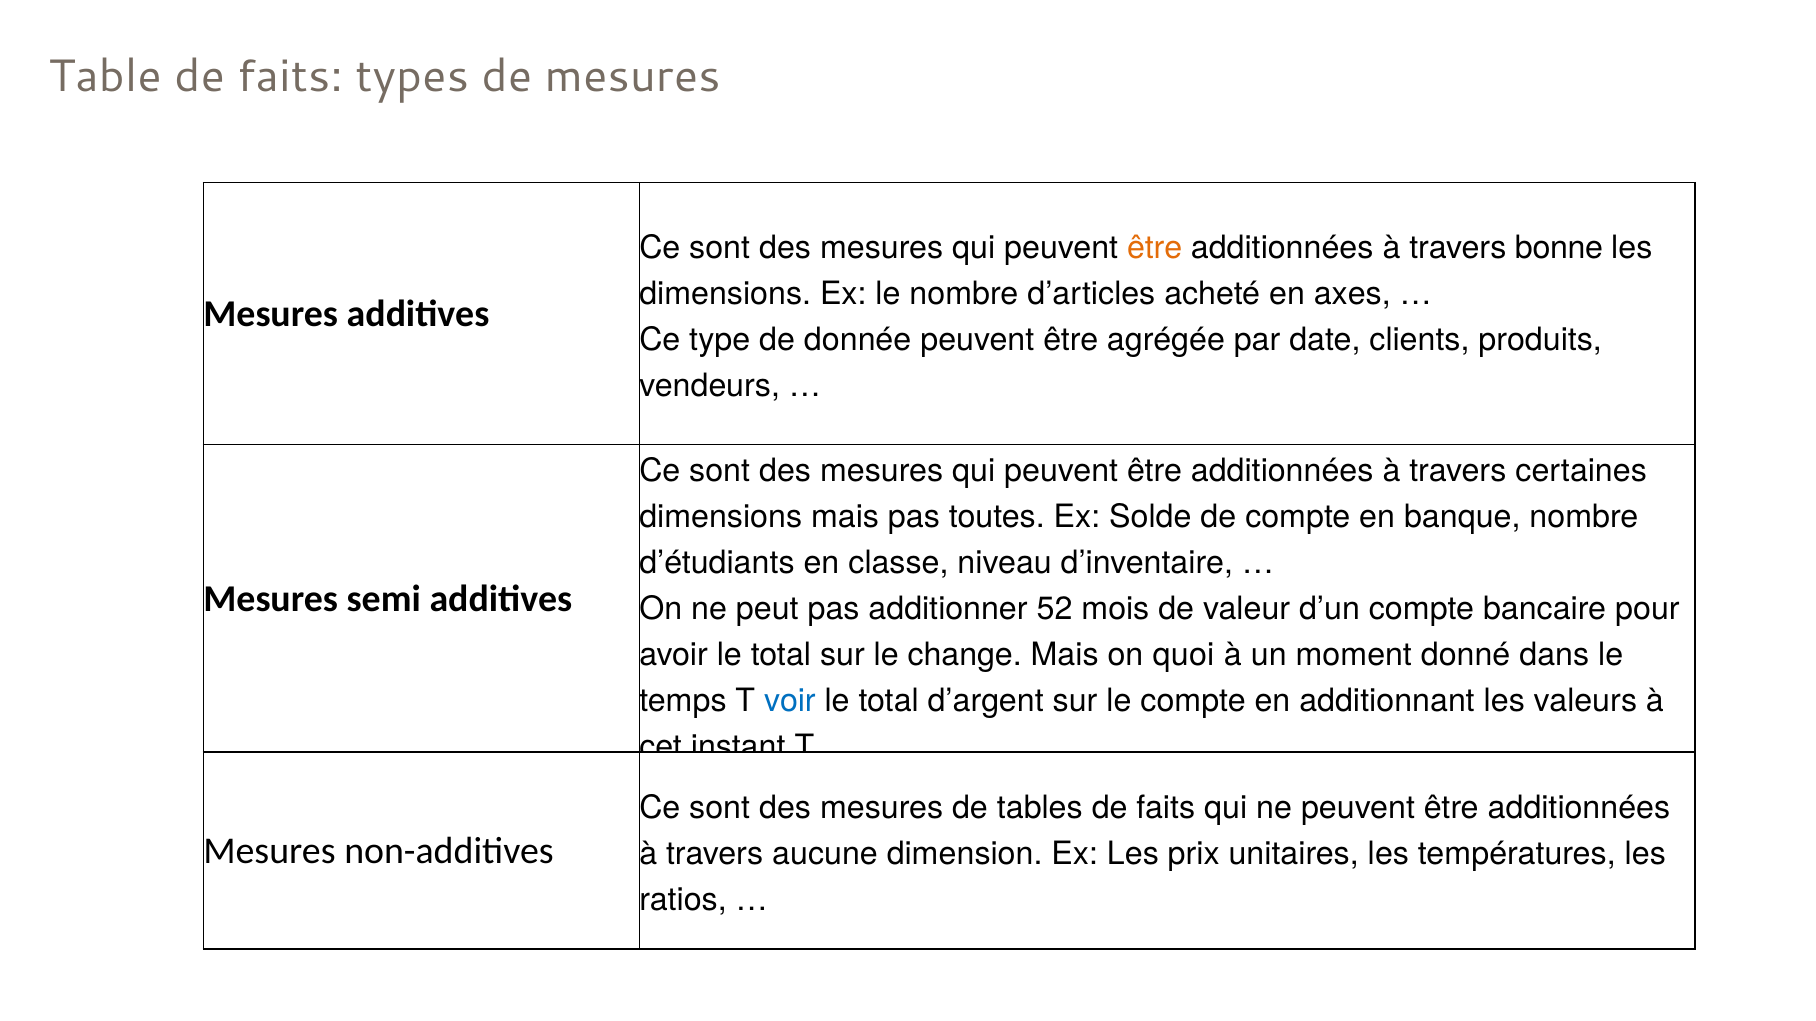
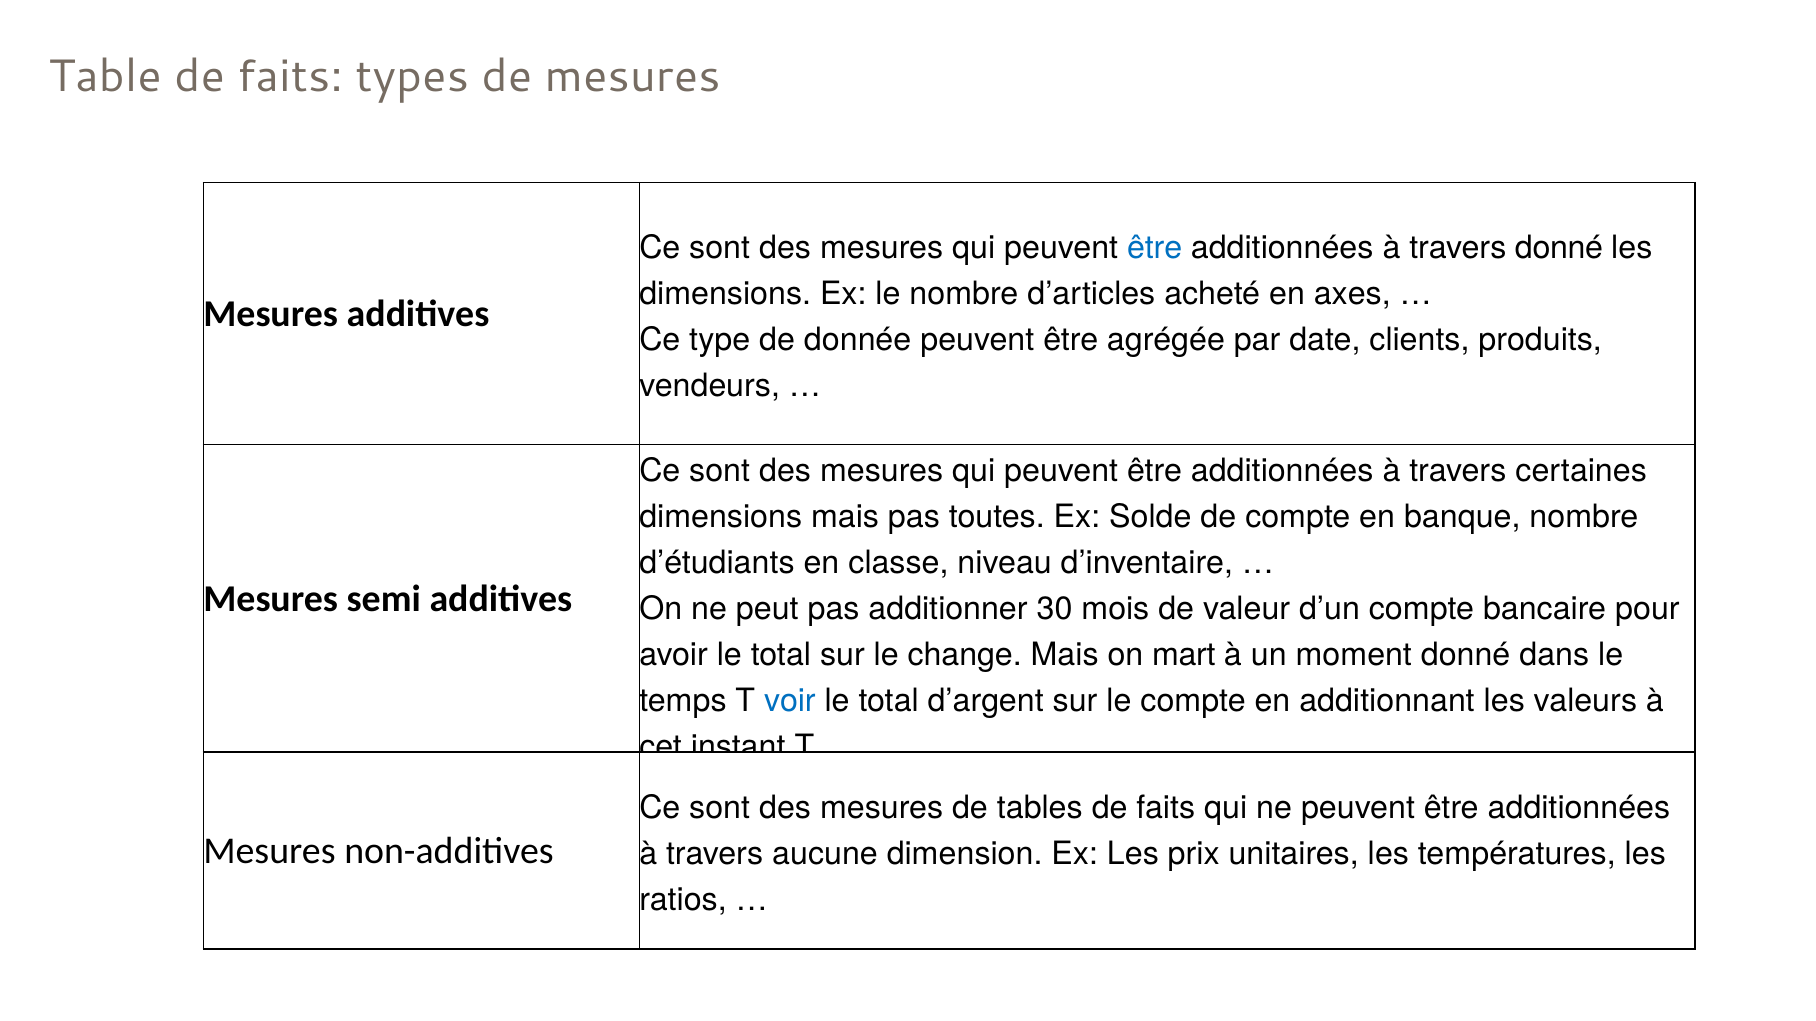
être at (1155, 248) colour: orange -> blue
travers bonne: bonne -> donné
52: 52 -> 30
quoi: quoi -> mart
